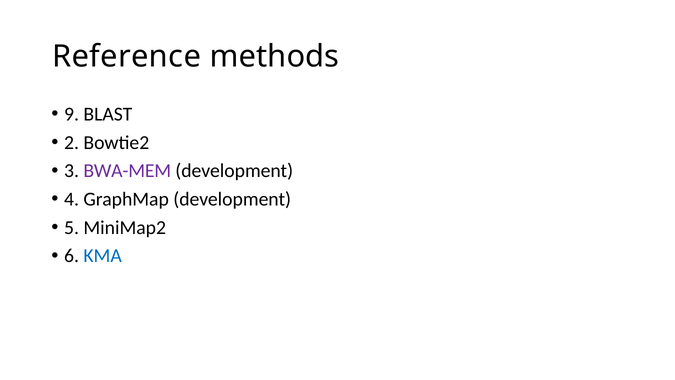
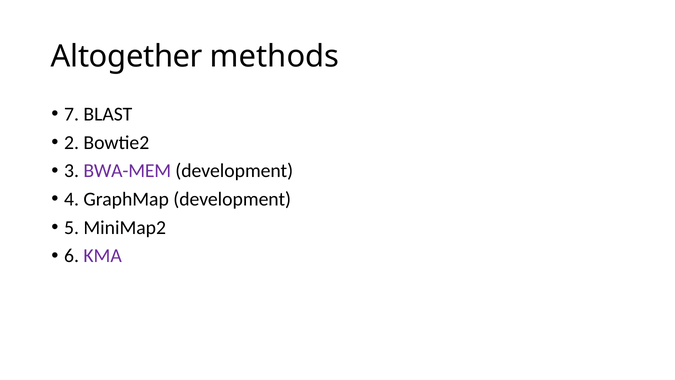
Reference: Reference -> Altogether
9: 9 -> 7
KMA colour: blue -> purple
